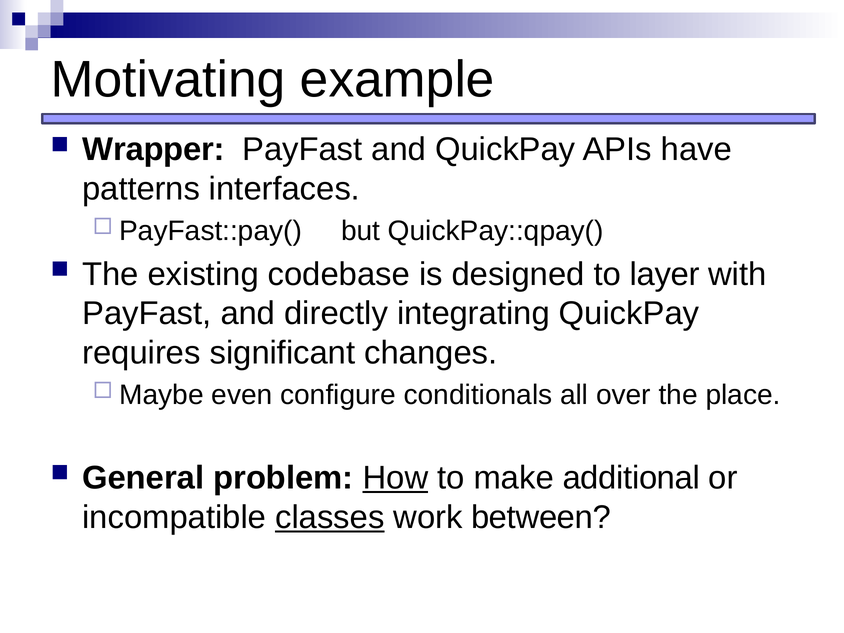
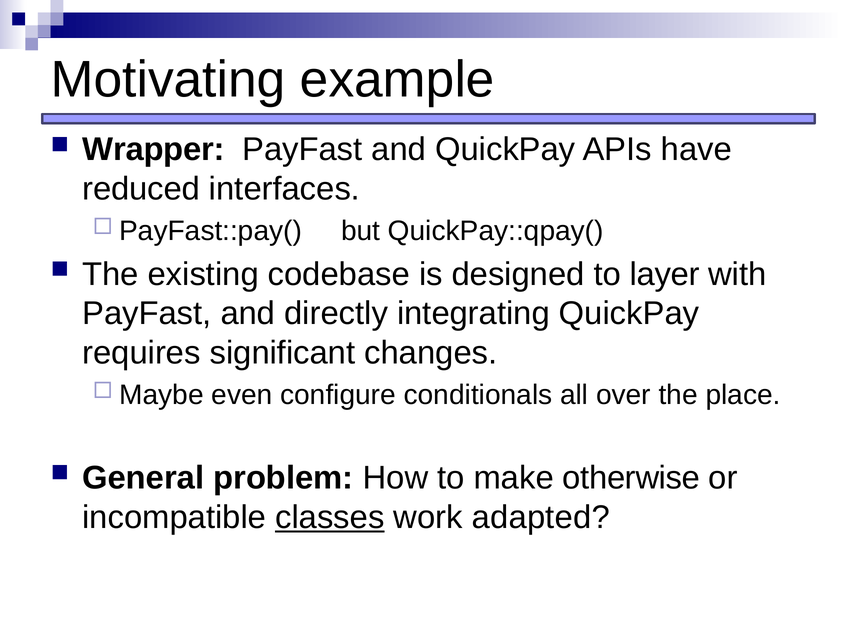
patterns: patterns -> reduced
How underline: present -> none
additional: additional -> otherwise
between: between -> adapted
